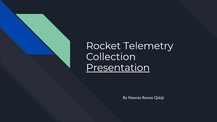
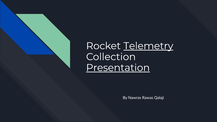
Telemetry underline: none -> present
